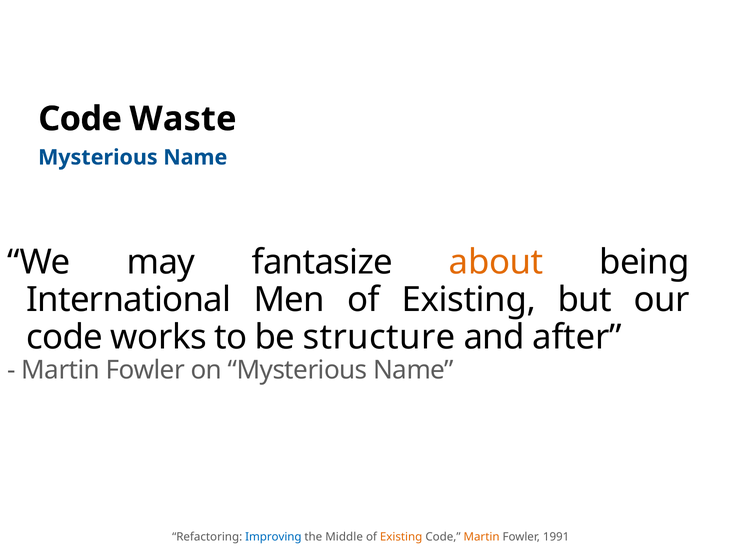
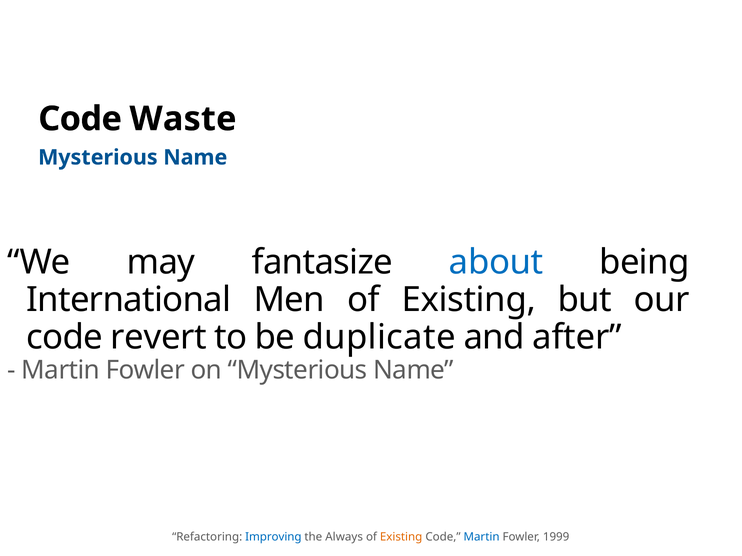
about colour: orange -> blue
works: works -> revert
structure: structure -> duplicate
Middle: Middle -> Always
Martin at (482, 537) colour: orange -> blue
1991: 1991 -> 1999
